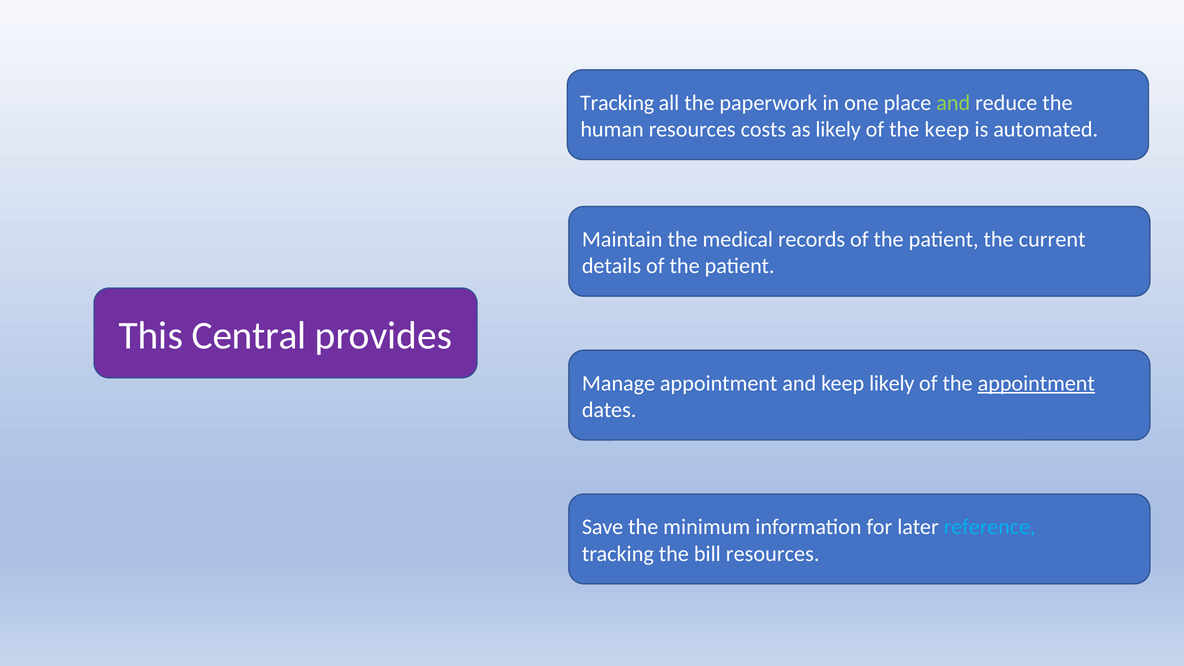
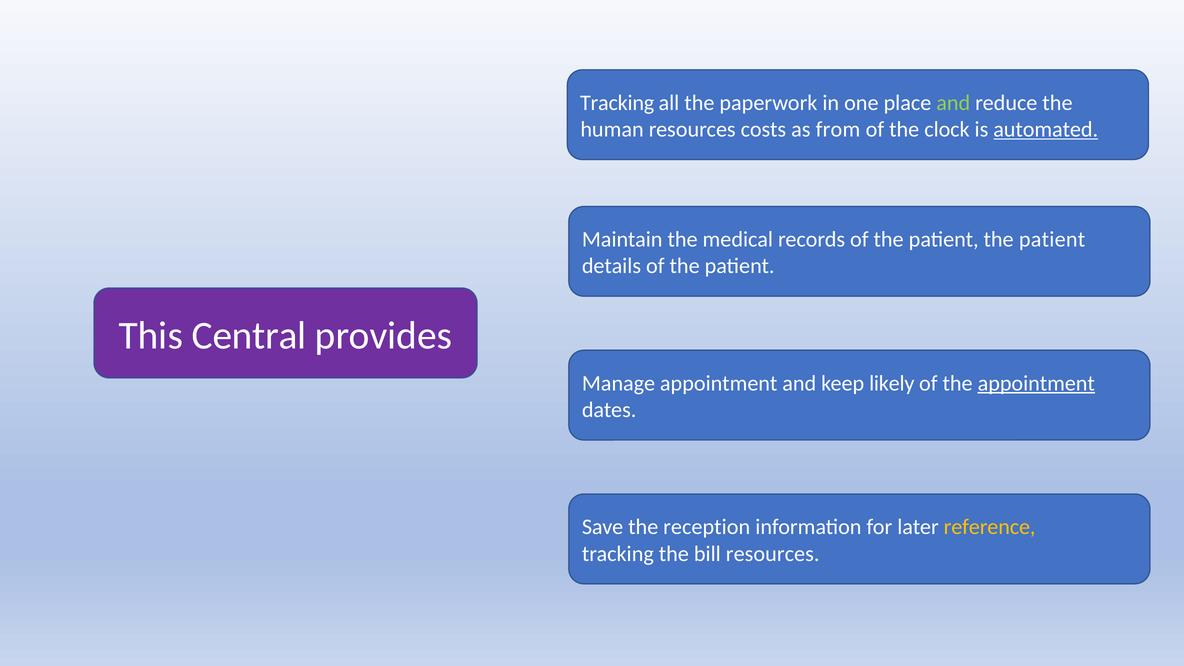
as likely: likely -> from
the keep: keep -> clock
automated underline: none -> present
patient the current: current -> patient
minimum: minimum -> reception
reference colour: light blue -> yellow
